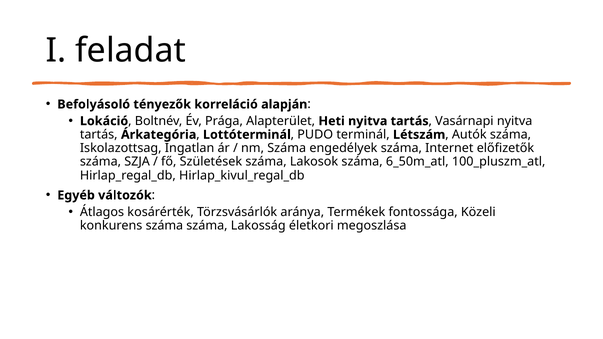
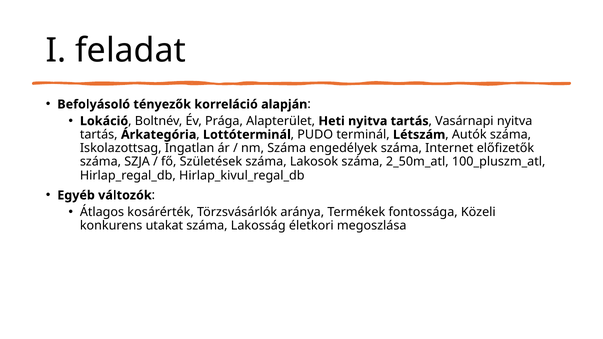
6_50m_atl: 6_50m_atl -> 2_50m_atl
konkurens száma: száma -> utakat
